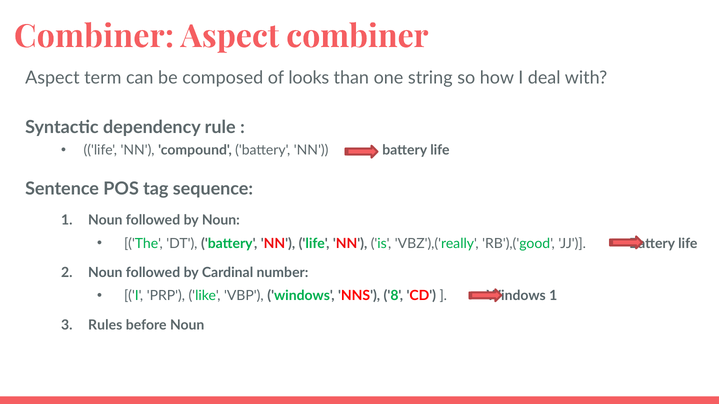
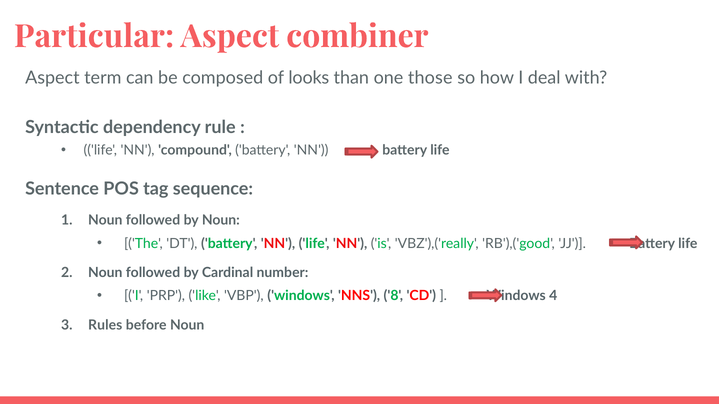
Combiner at (94, 37): Combiner -> Particular
string: string -> those
1 at (553, 296): 1 -> 4
